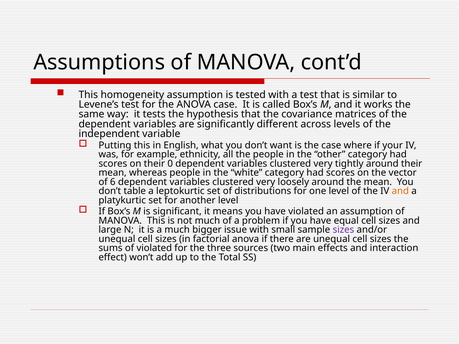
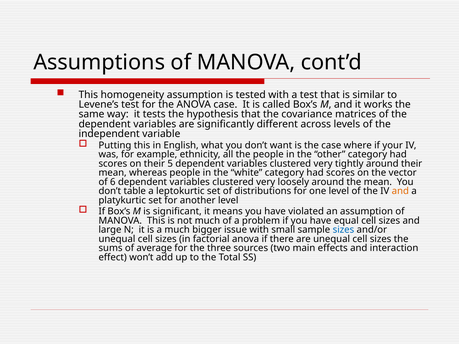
0: 0 -> 5
sizes at (343, 230) colour: purple -> blue
of violated: violated -> average
